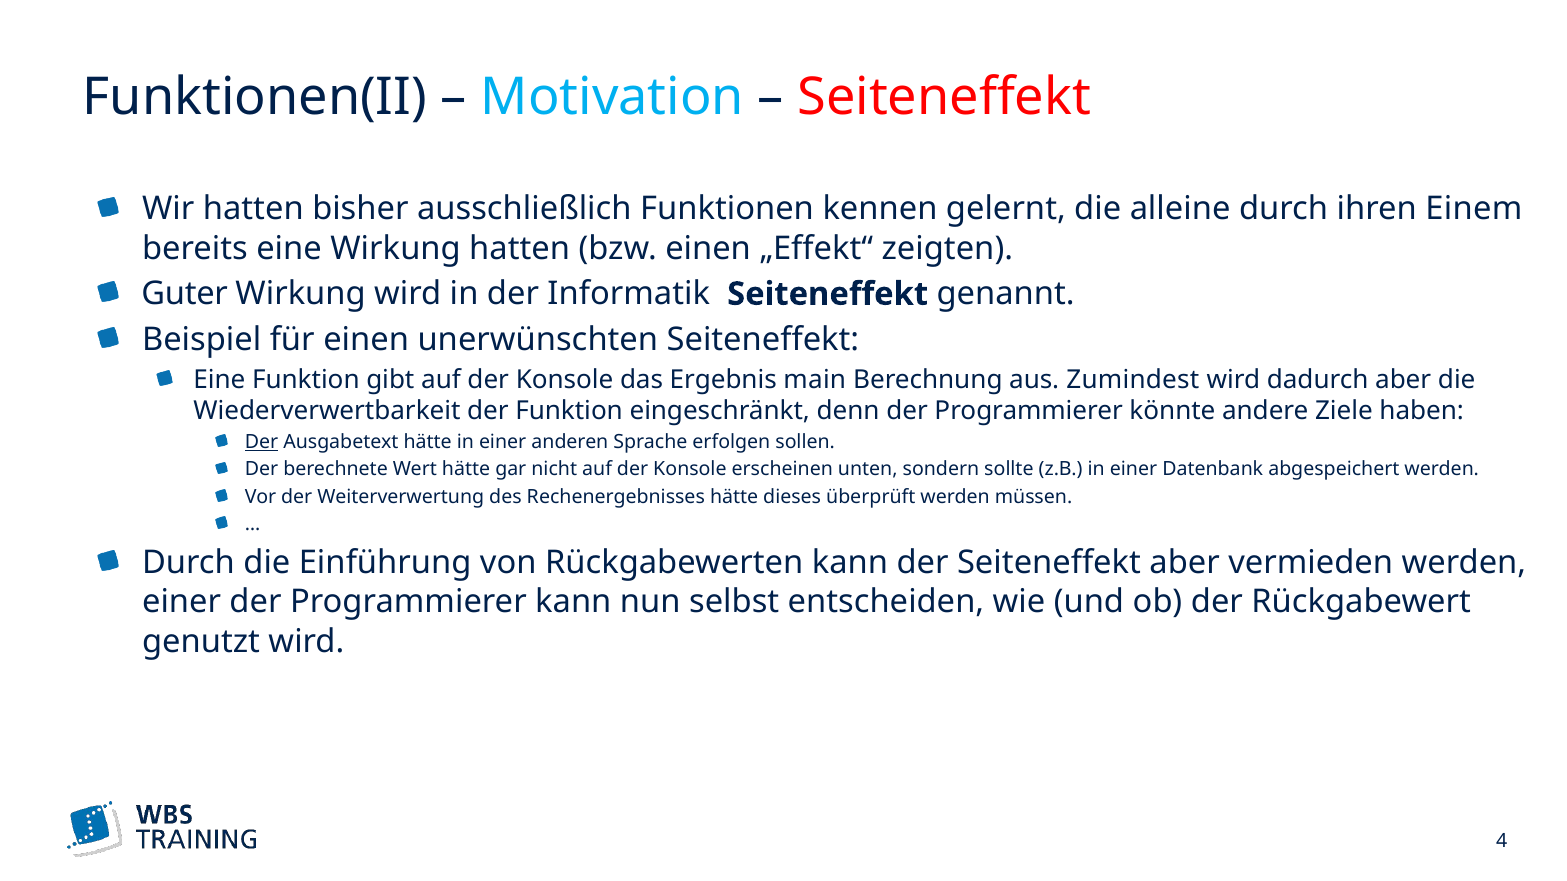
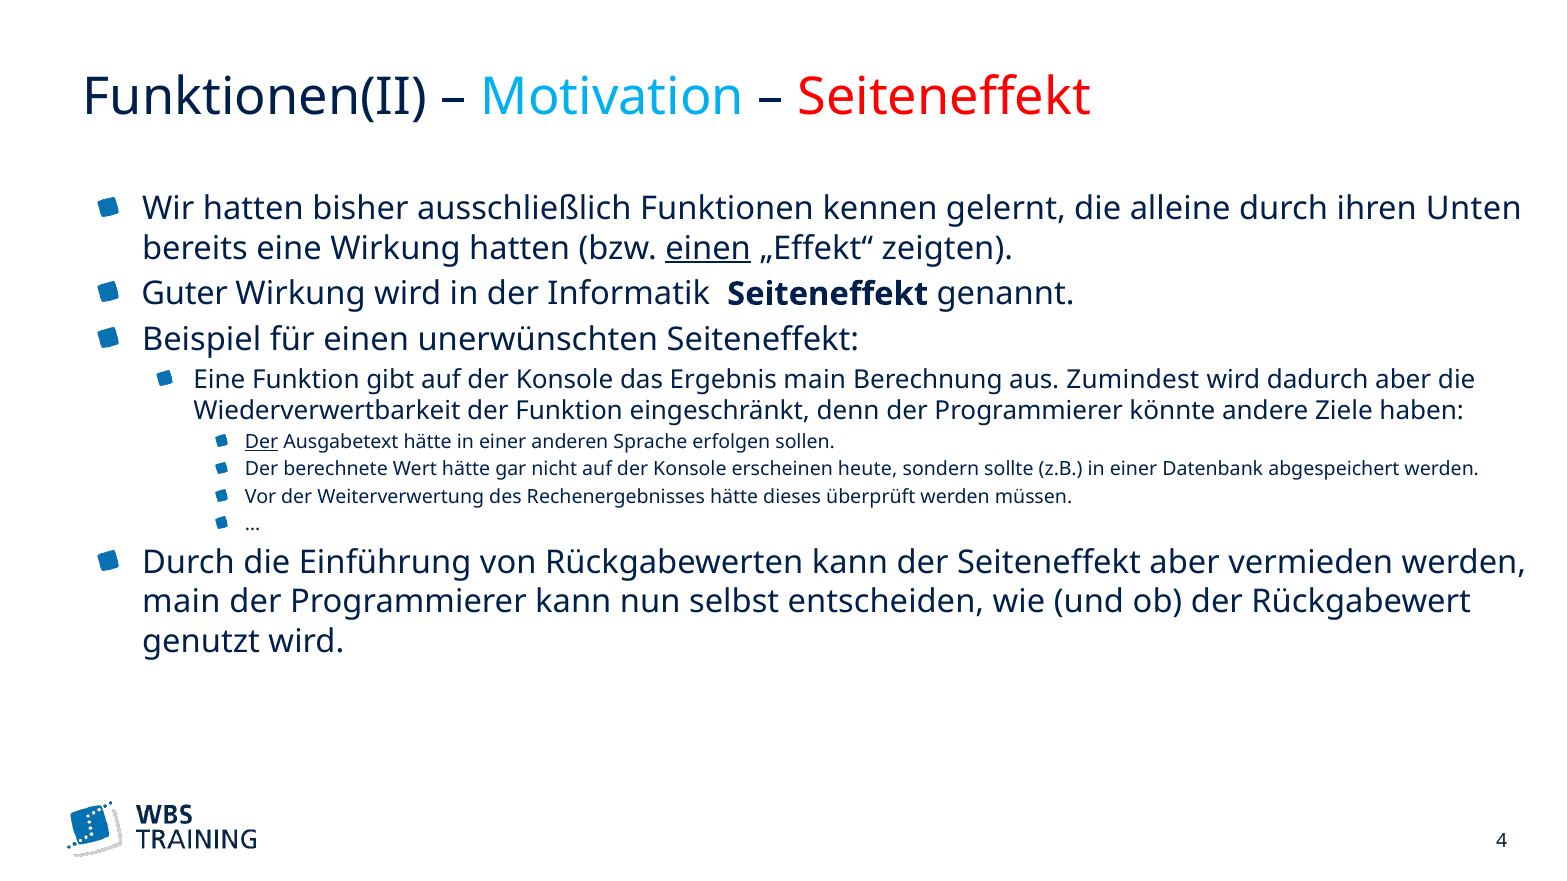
Einem: Einem -> Unten
einen at (708, 248) underline: none -> present
unten: unten -> heute
einer at (182, 602): einer -> main
